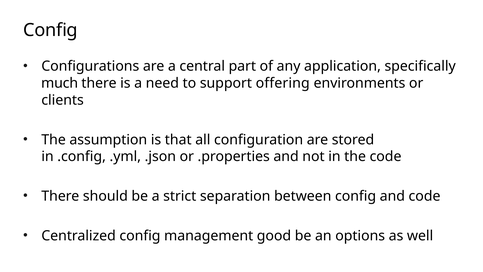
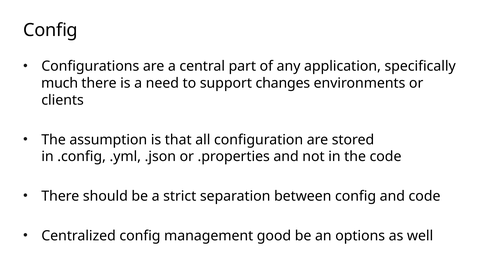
offering: offering -> changes
